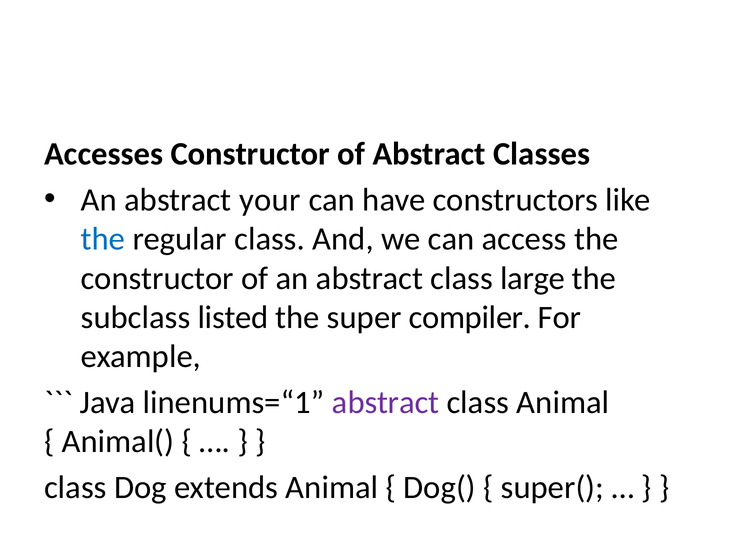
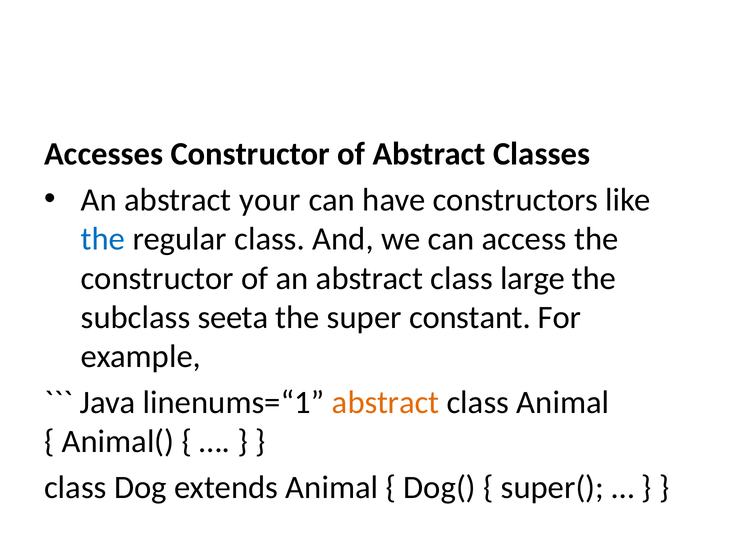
listed: listed -> seeta
compiler: compiler -> constant
abstract at (386, 403) colour: purple -> orange
